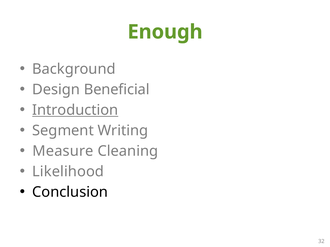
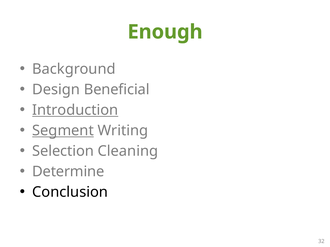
Segment underline: none -> present
Measure: Measure -> Selection
Likelihood: Likelihood -> Determine
